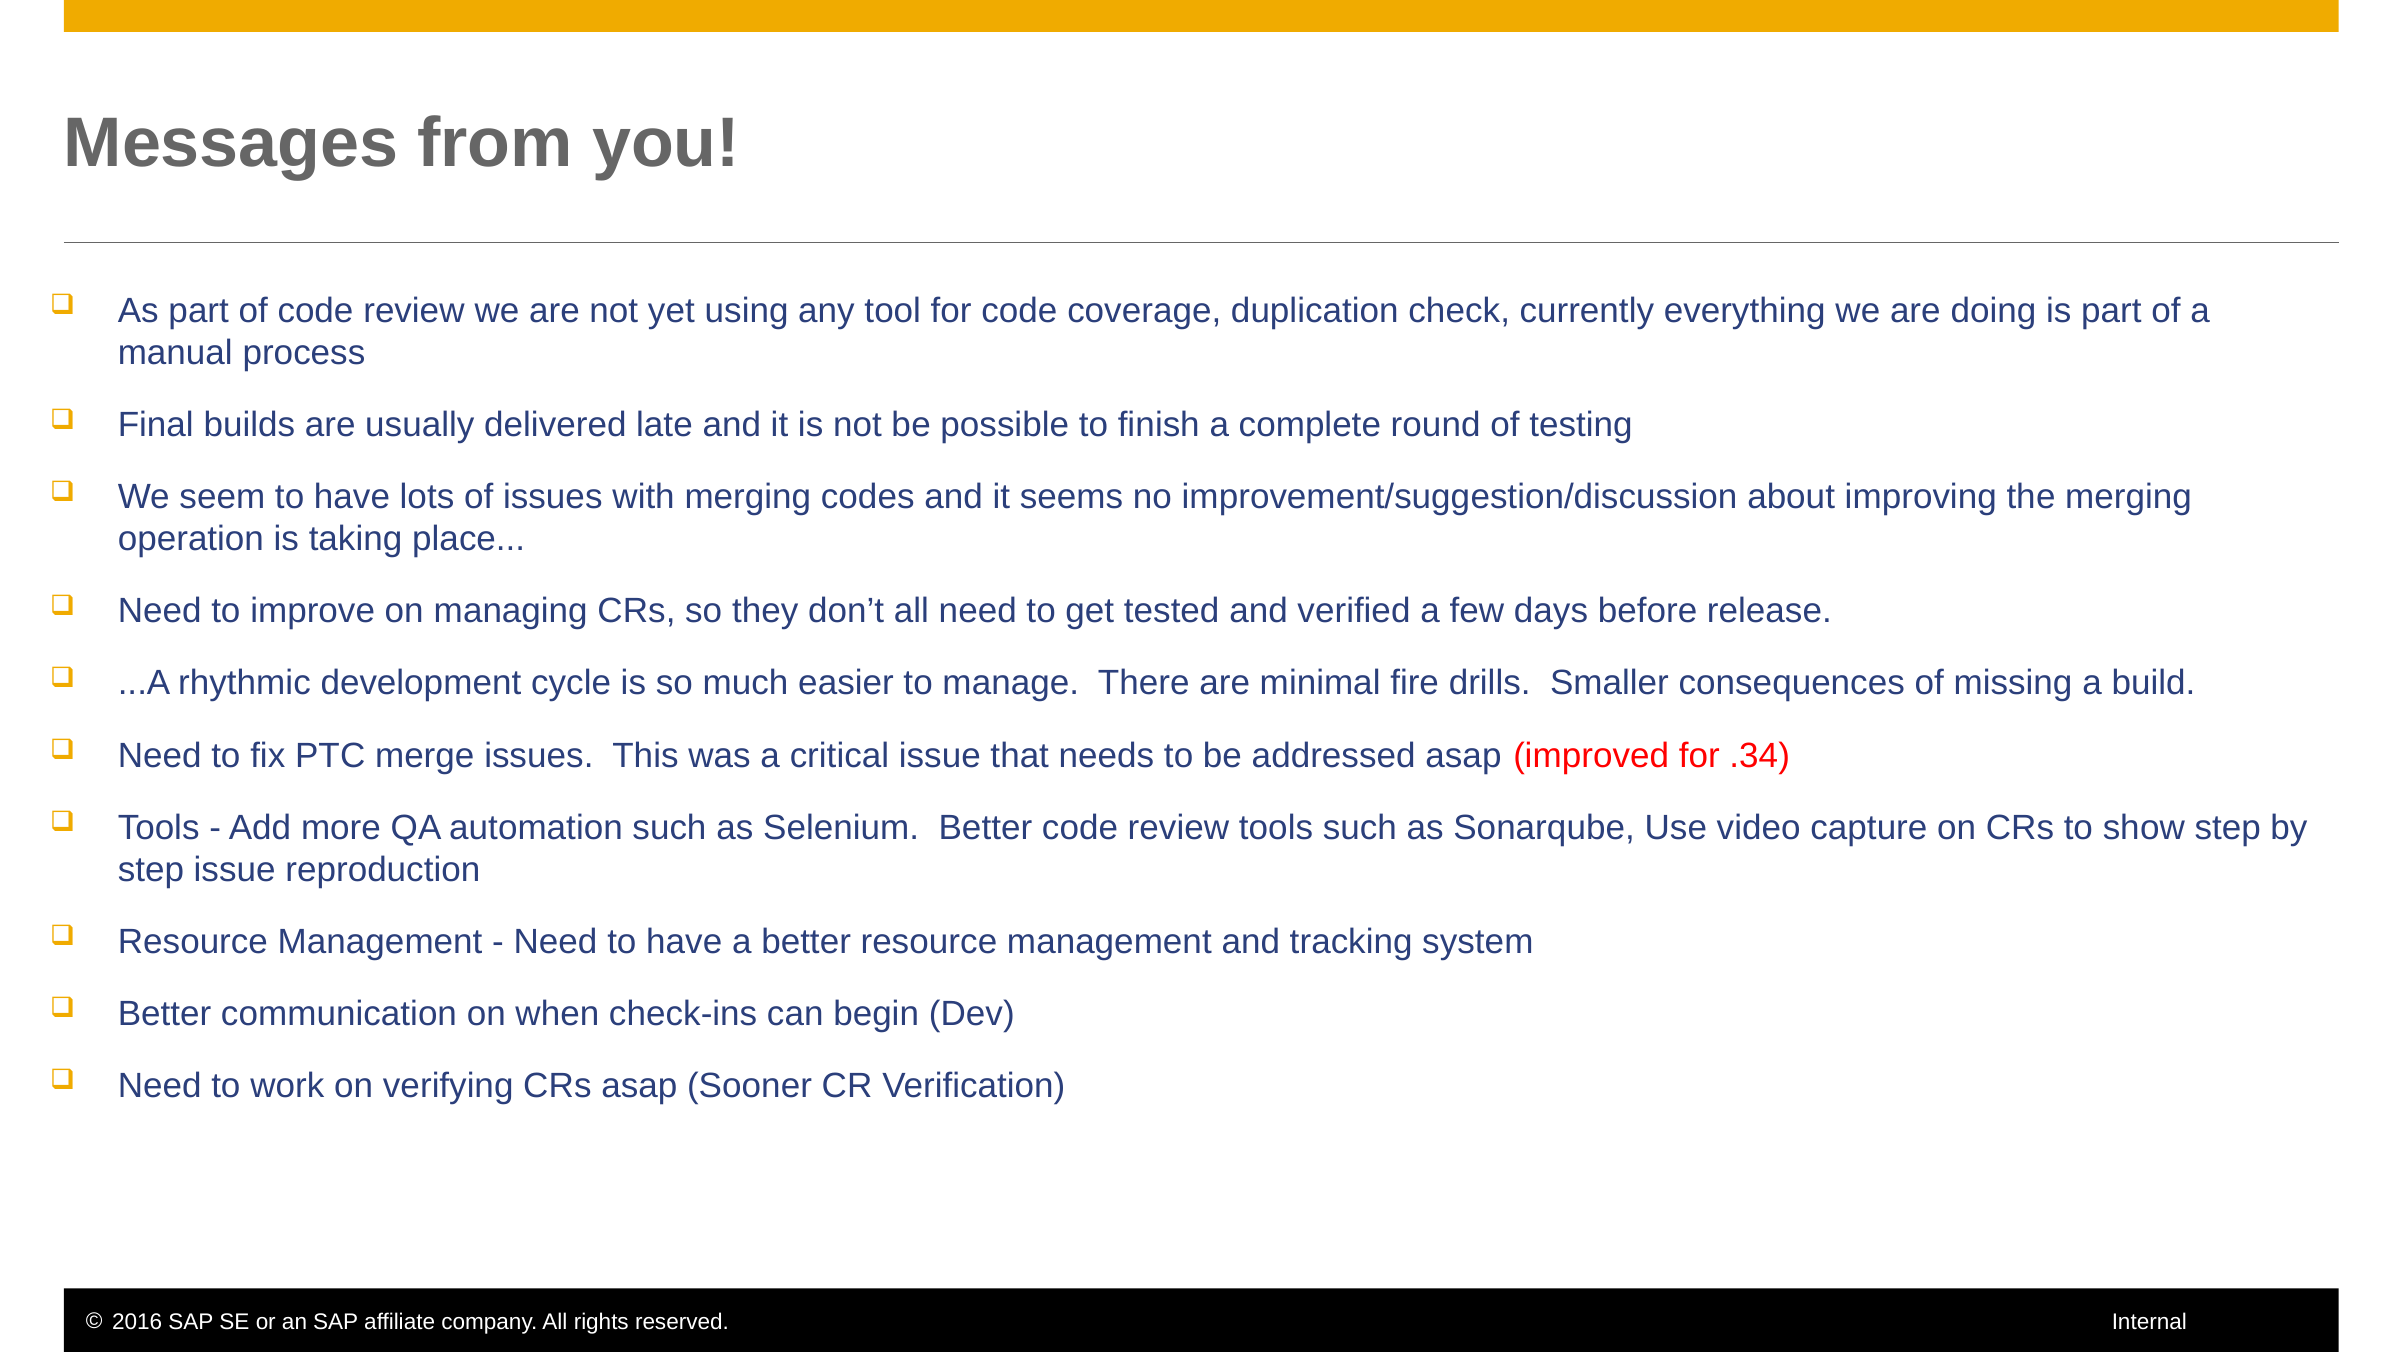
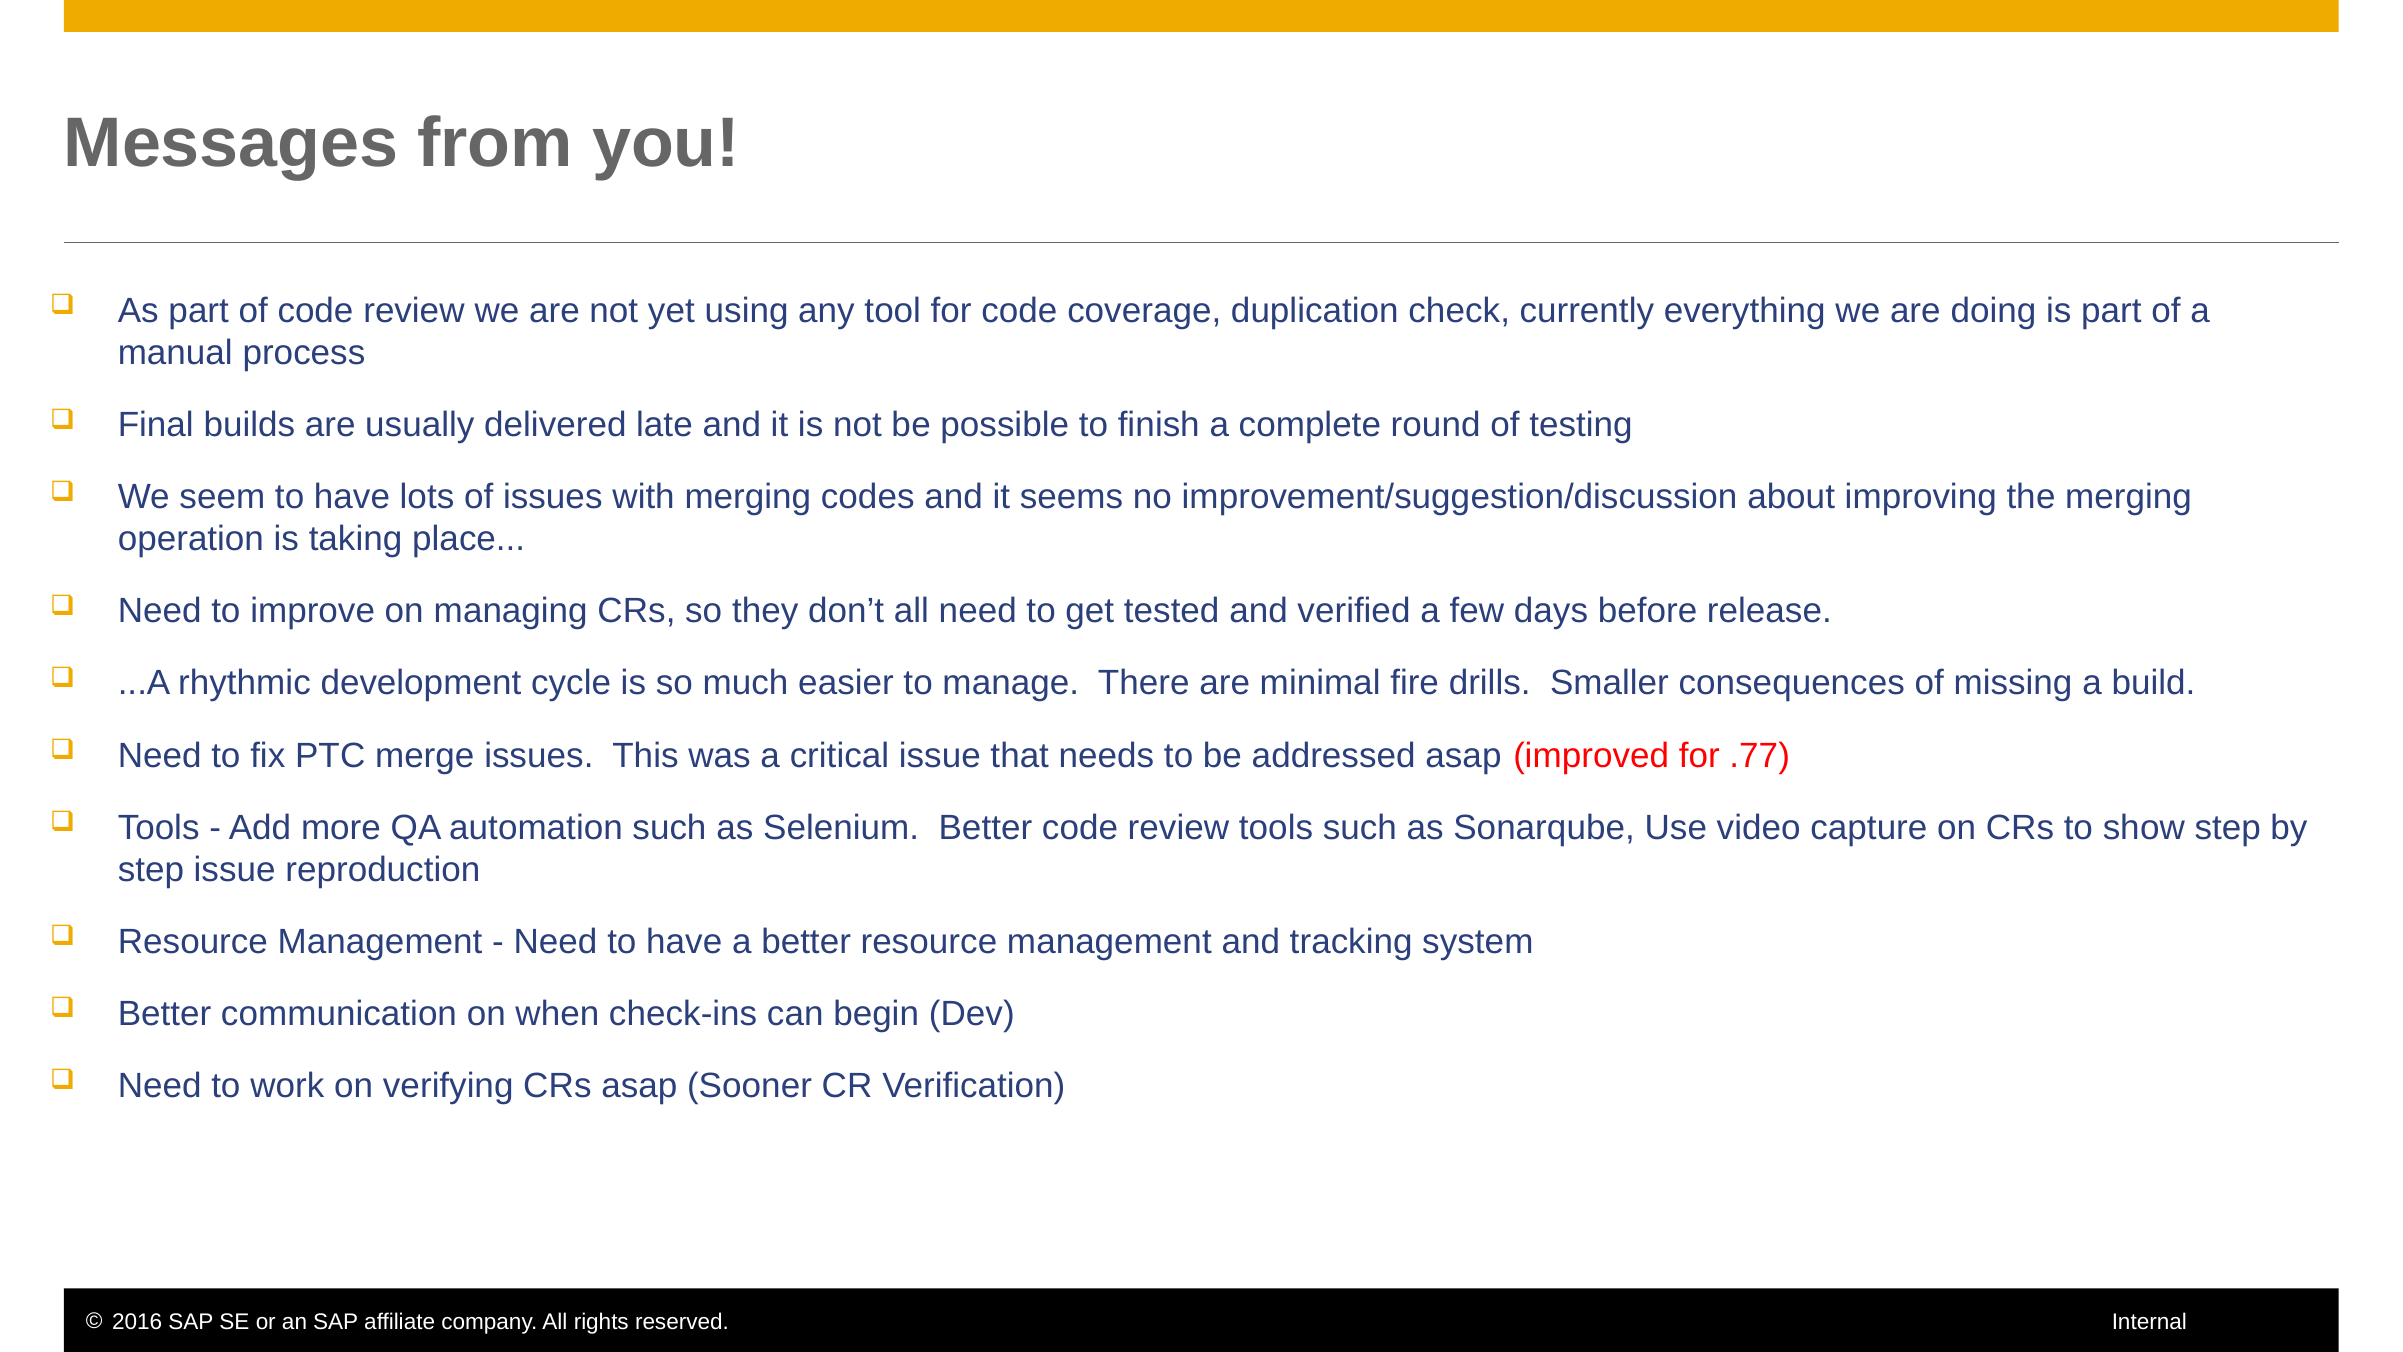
.34: .34 -> .77
